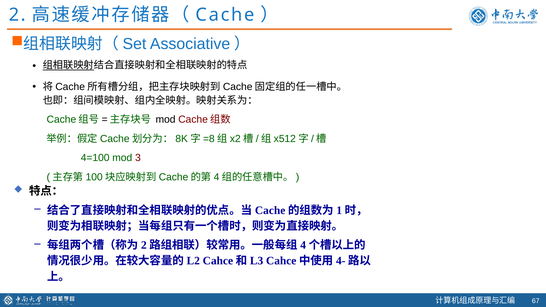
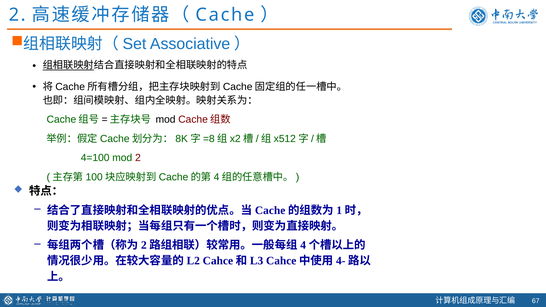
mod 3: 3 -> 2
